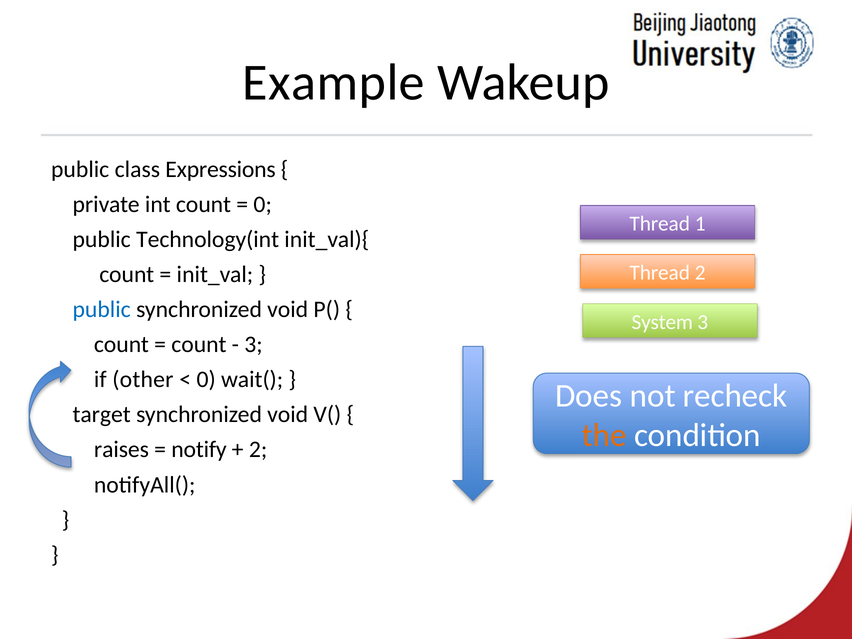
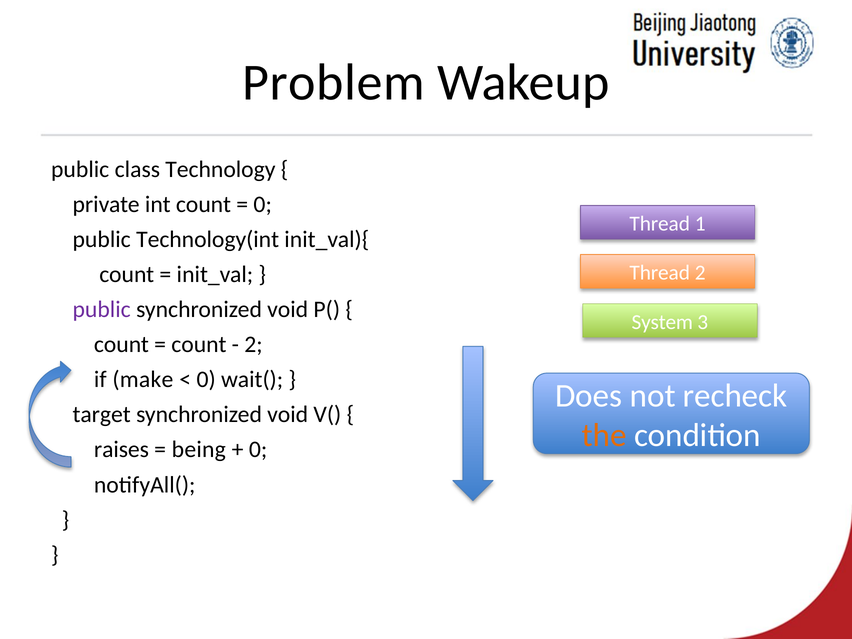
Example: Example -> Problem
Expressions: Expressions -> Technology
public at (102, 309) colour: blue -> purple
3 at (254, 344): 3 -> 2
other: other -> make
notify: notify -> being
2 at (258, 450): 2 -> 0
